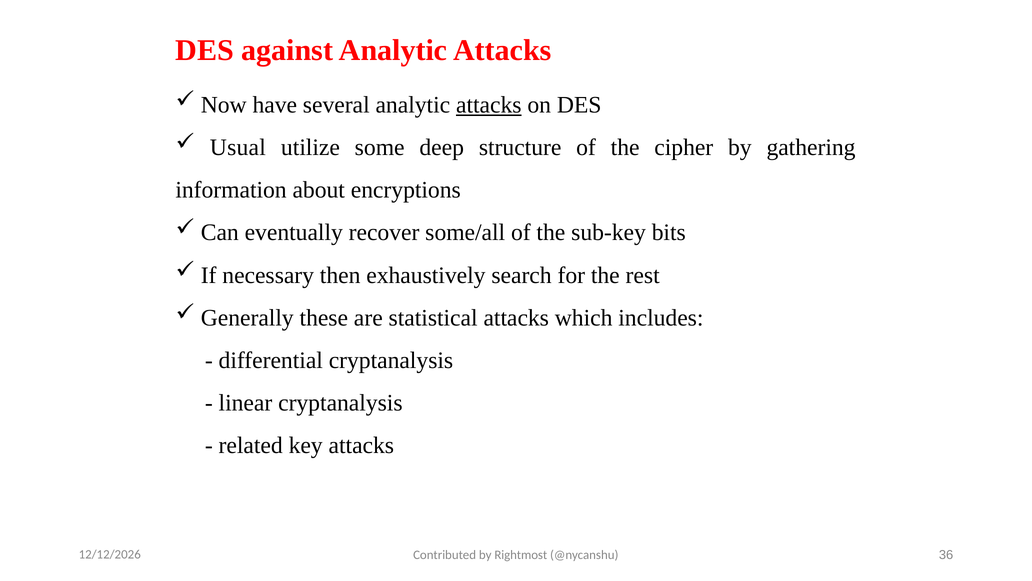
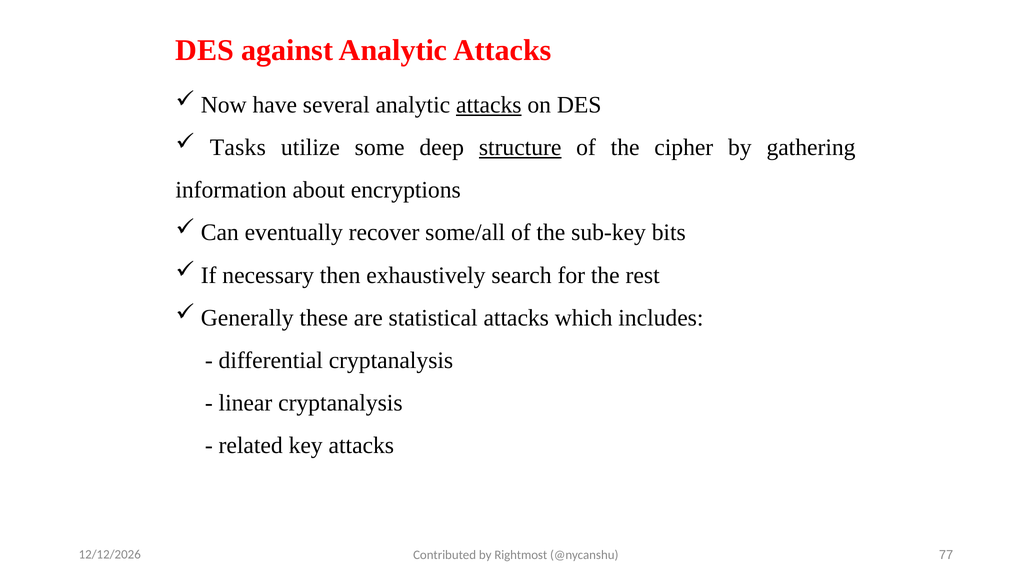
Usual: Usual -> Tasks
structure underline: none -> present
36: 36 -> 77
